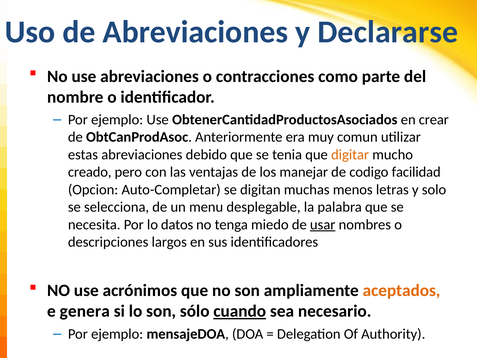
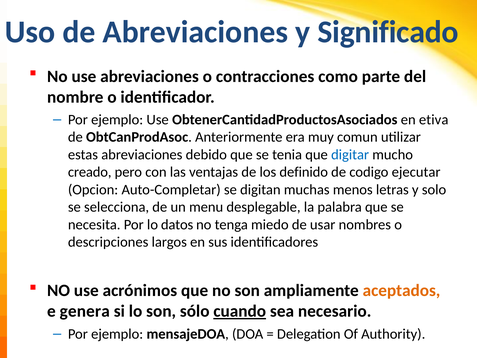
Declararse: Declararse -> Significado
crear: crear -> etiva
digitar colour: orange -> blue
manejar: manejar -> definido
facilidad: facilidad -> ejecutar
usar underline: present -> none
